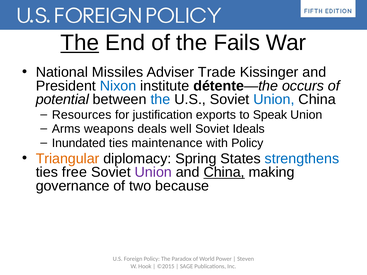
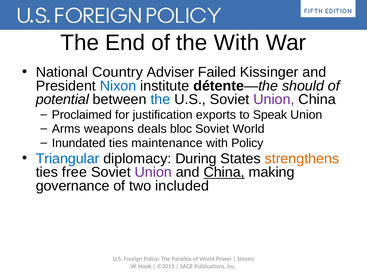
The at (80, 43) underline: present -> none
the Fails: Fails -> With
Missiles: Missiles -> Country
Trade: Trade -> Failed
occurs: occurs -> should
Union at (274, 100) colour: blue -> purple
Resources: Resources -> Proclaimed
well: well -> bloc
Soviet Ideals: Ideals -> World
Triangular colour: orange -> blue
Spring: Spring -> During
strengthens colour: blue -> orange
because: because -> included
